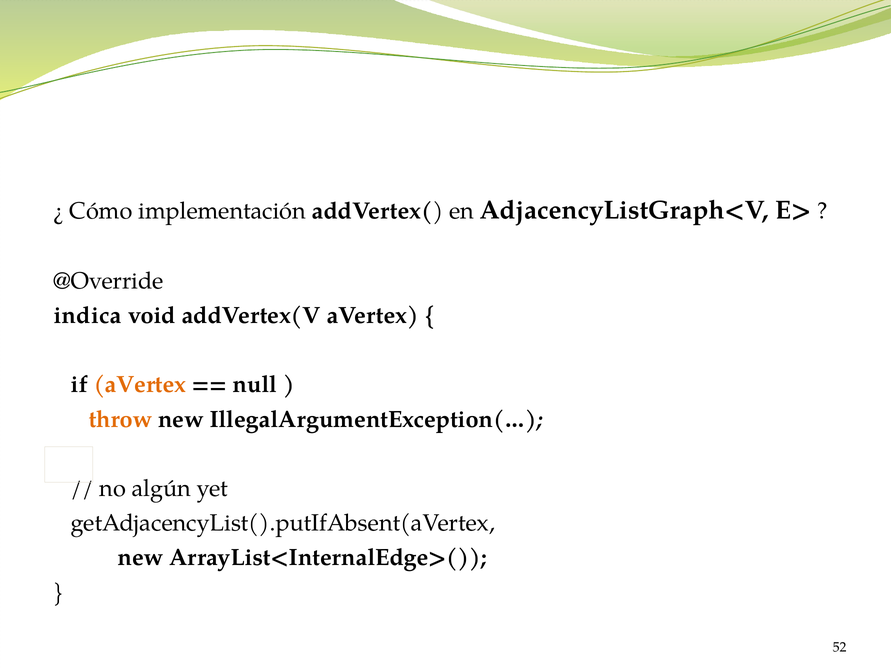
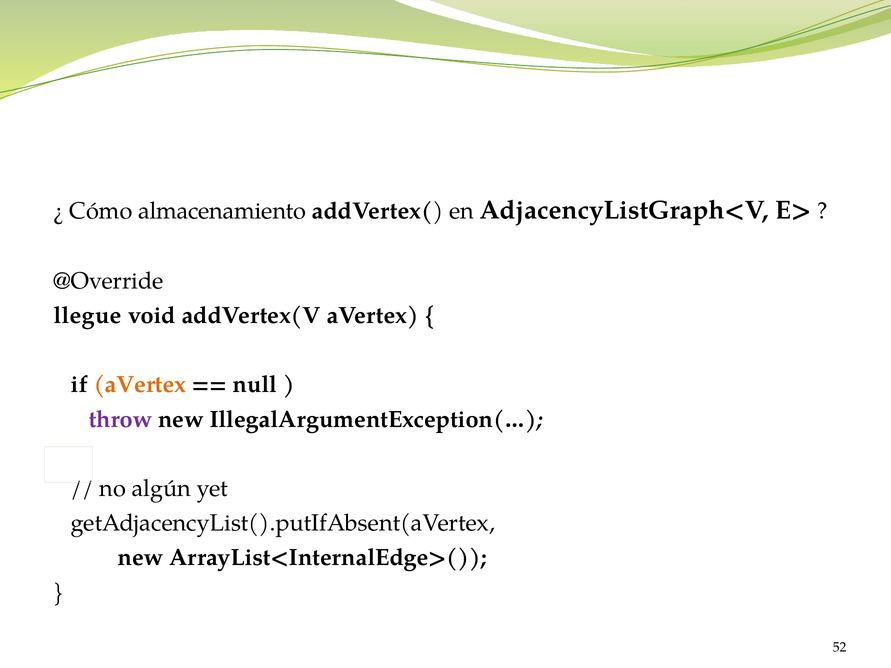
implementación: implementación -> almacenamiento
indica: indica -> llegue
throw colour: orange -> purple
